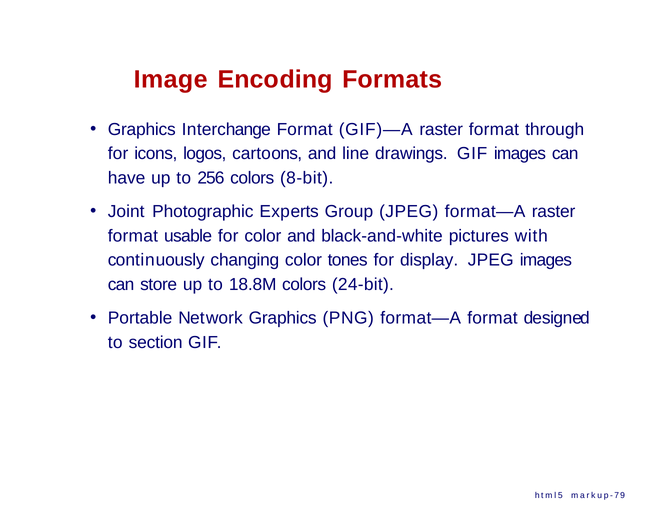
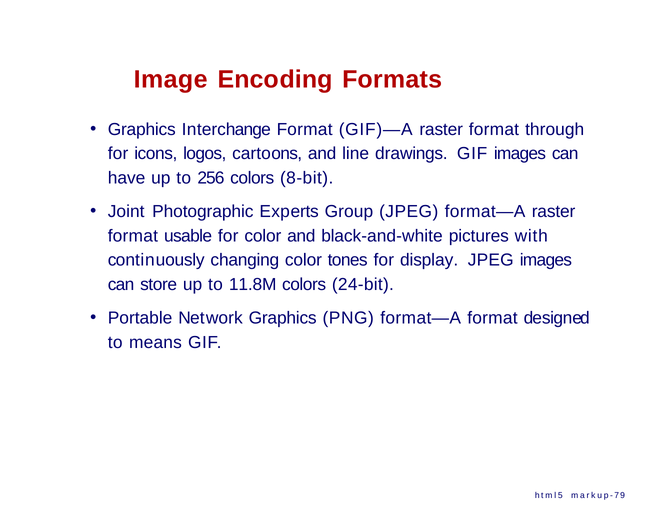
18.8M: 18.8M -> 11.8M
section: section -> means
